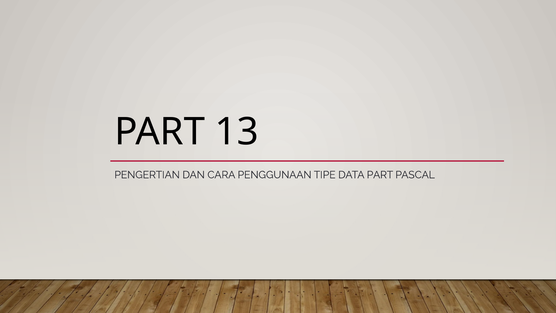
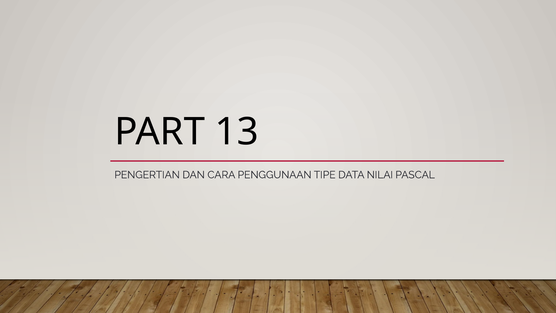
DATA PART: PART -> NILAI
